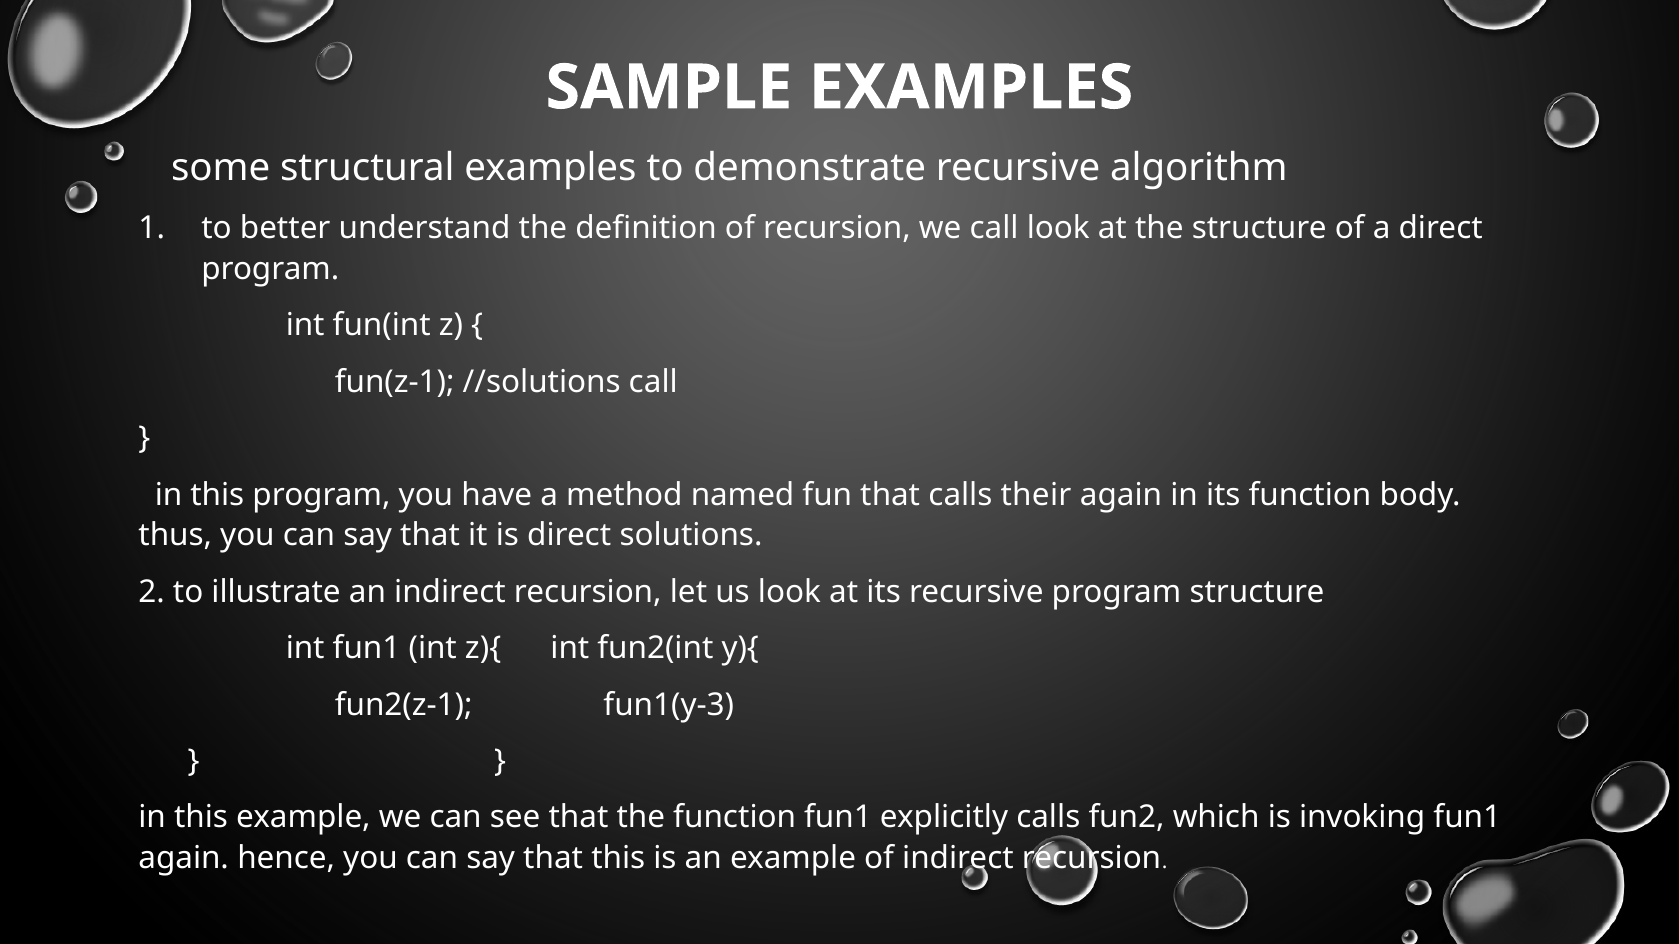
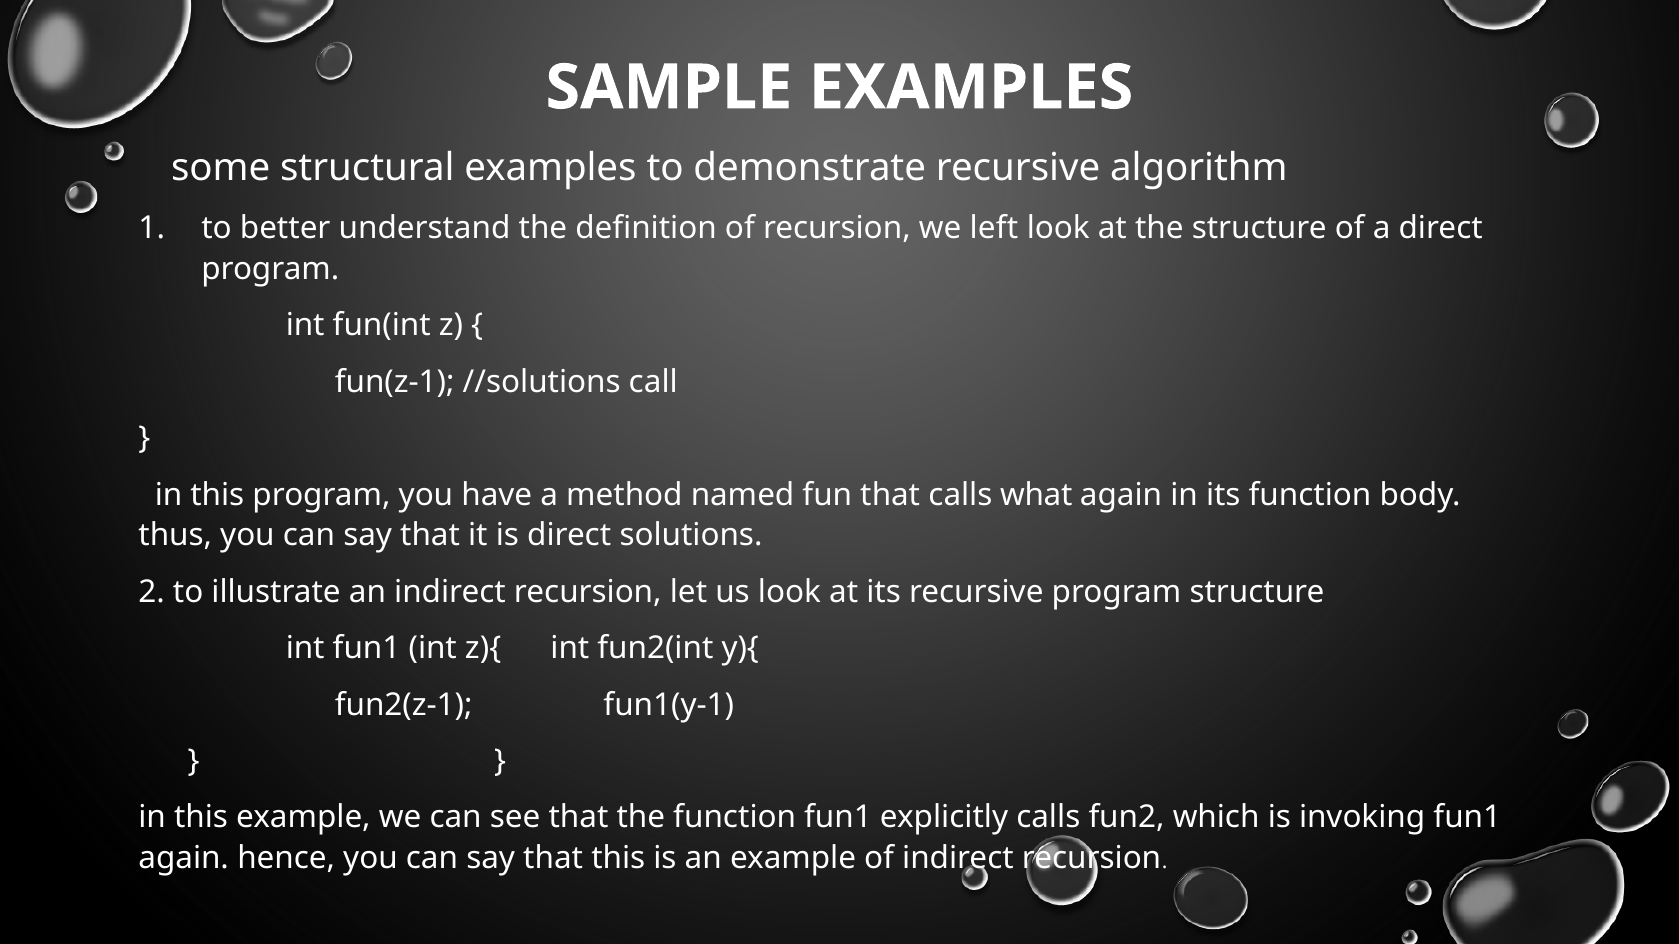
we call: call -> left
their: their -> what
fun1(y-3: fun1(y-3 -> fun1(y-1
